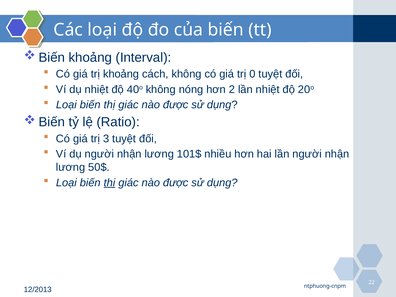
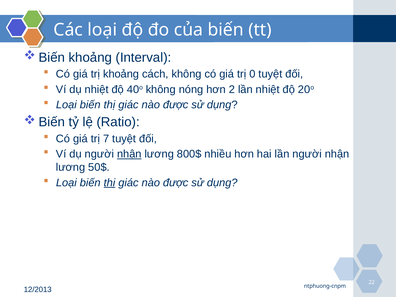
3: 3 -> 7
nhận at (129, 154) underline: none -> present
101$: 101$ -> 800$
